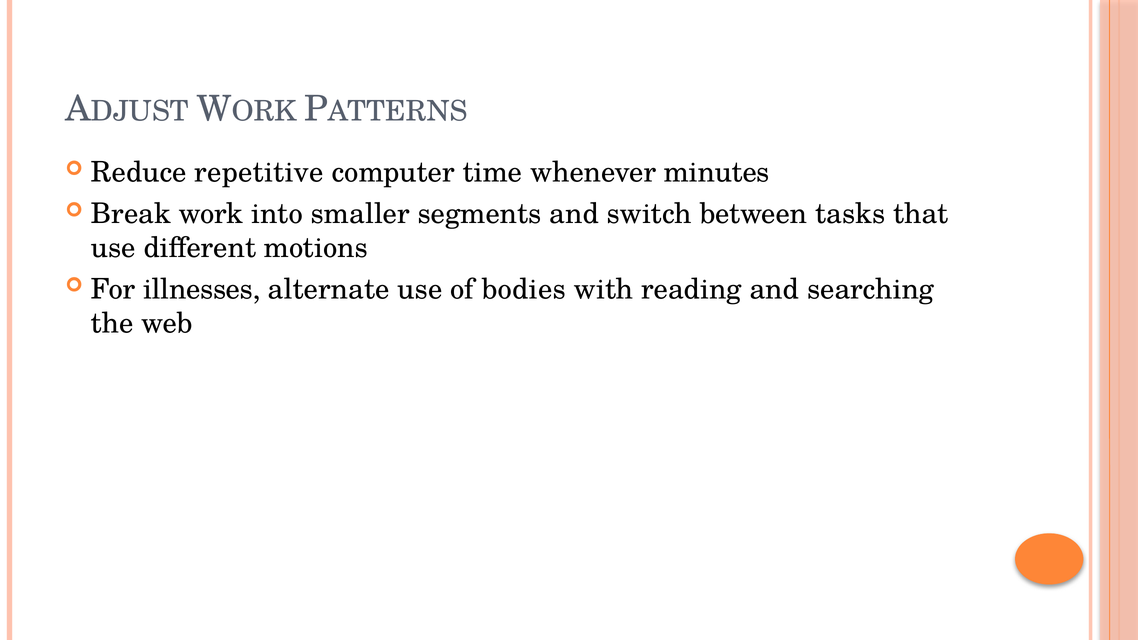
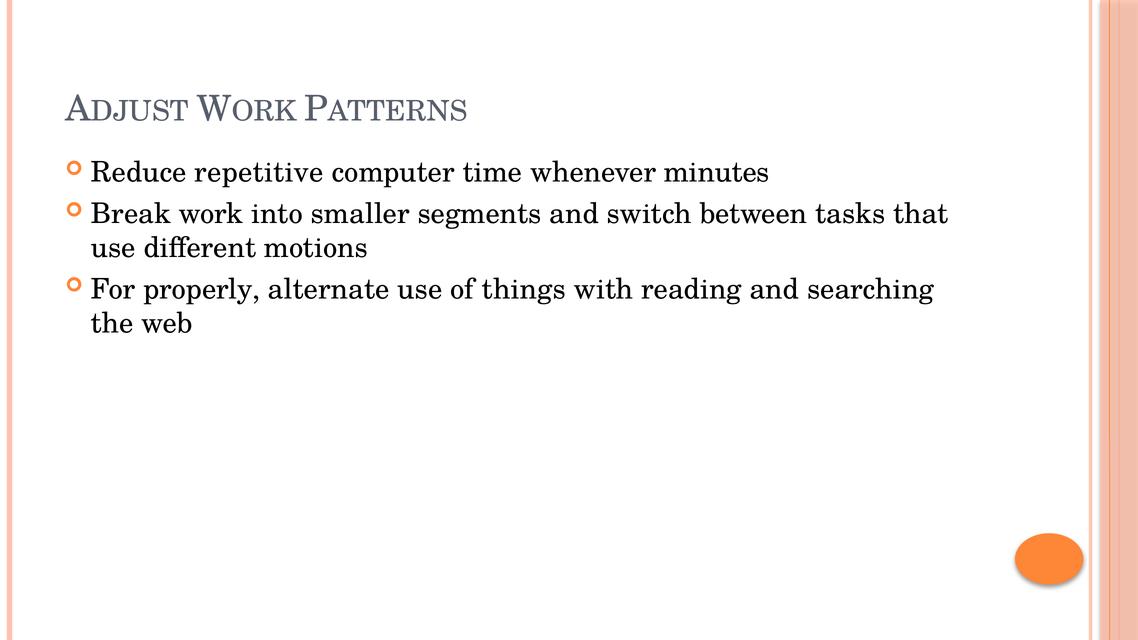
illnesses: illnesses -> properly
bodies: bodies -> things
